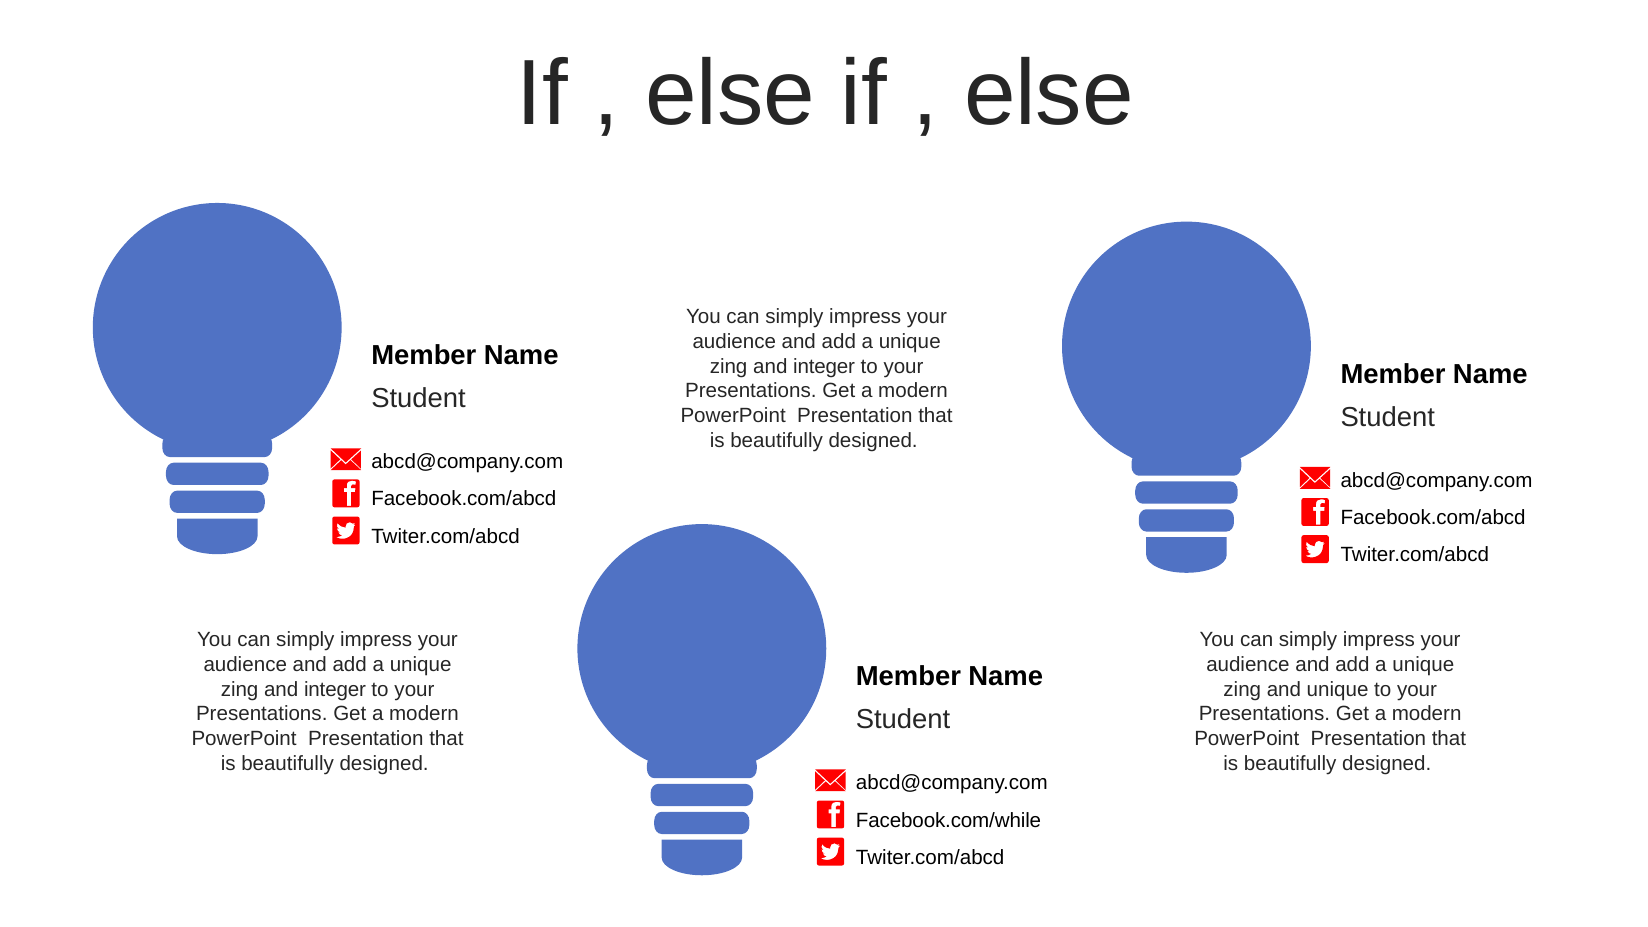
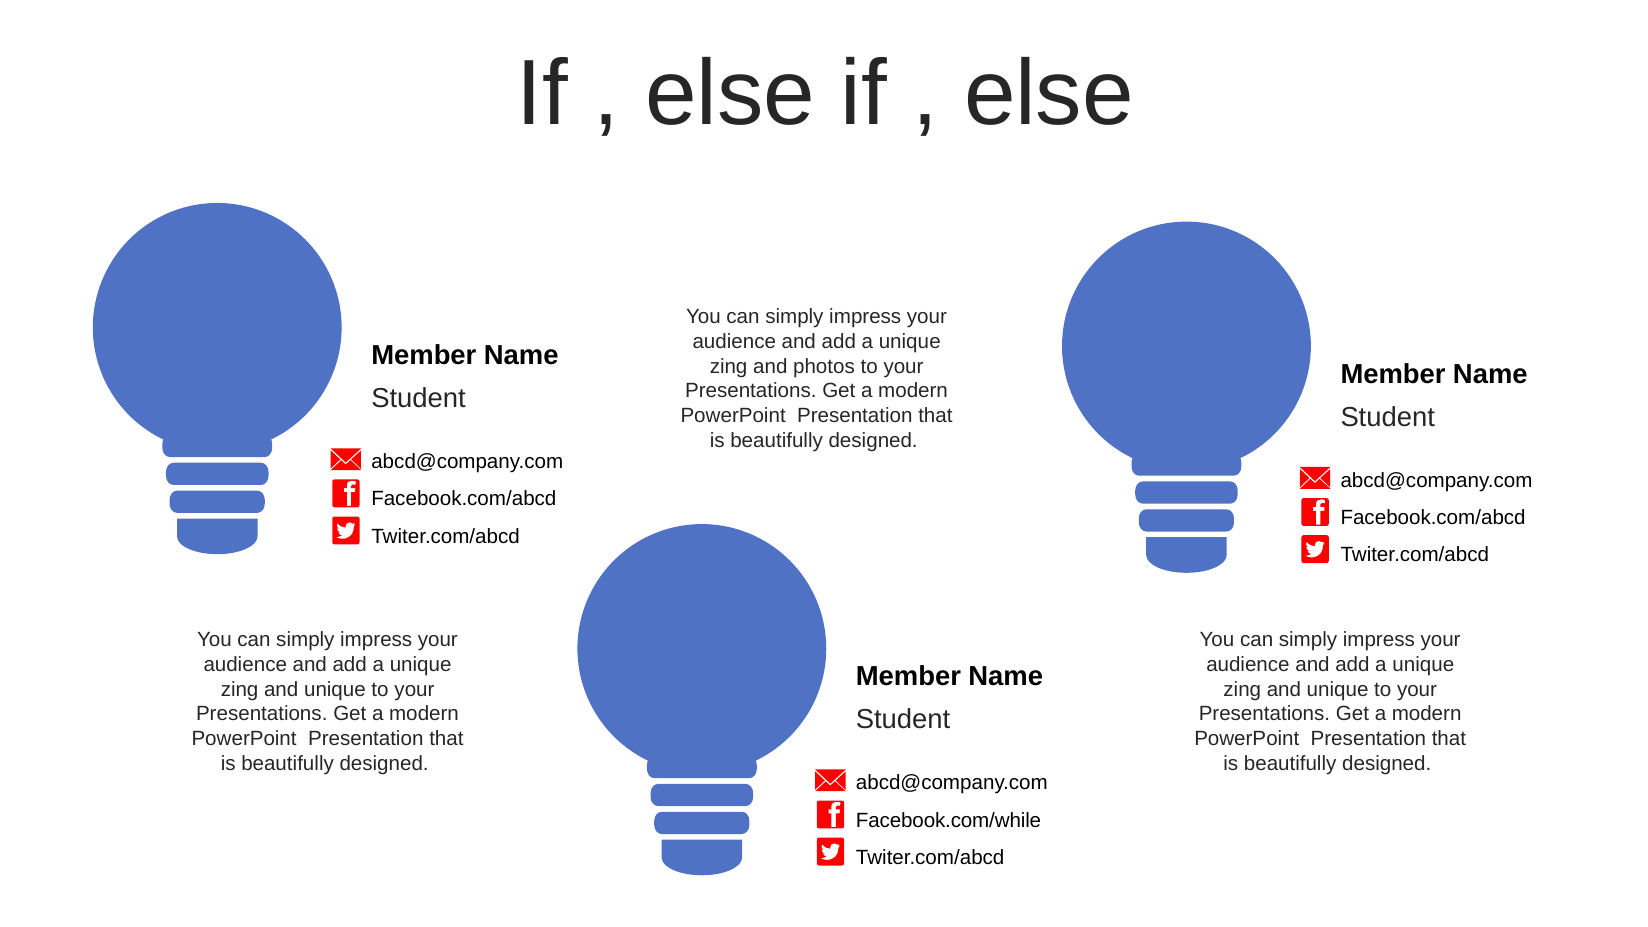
integer at (824, 366): integer -> photos
integer at (335, 689): integer -> unique
